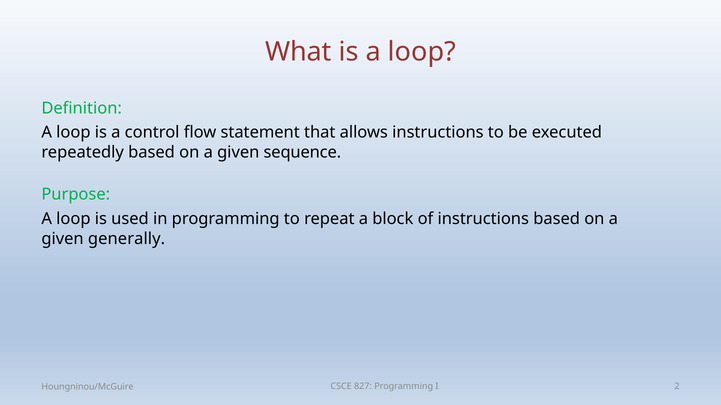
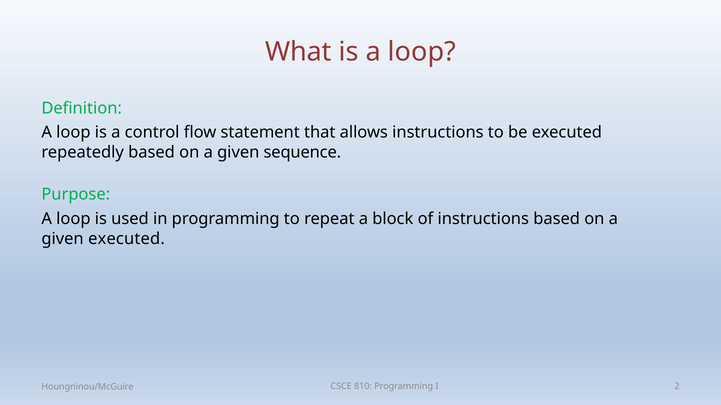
given generally: generally -> executed
827: 827 -> 810
